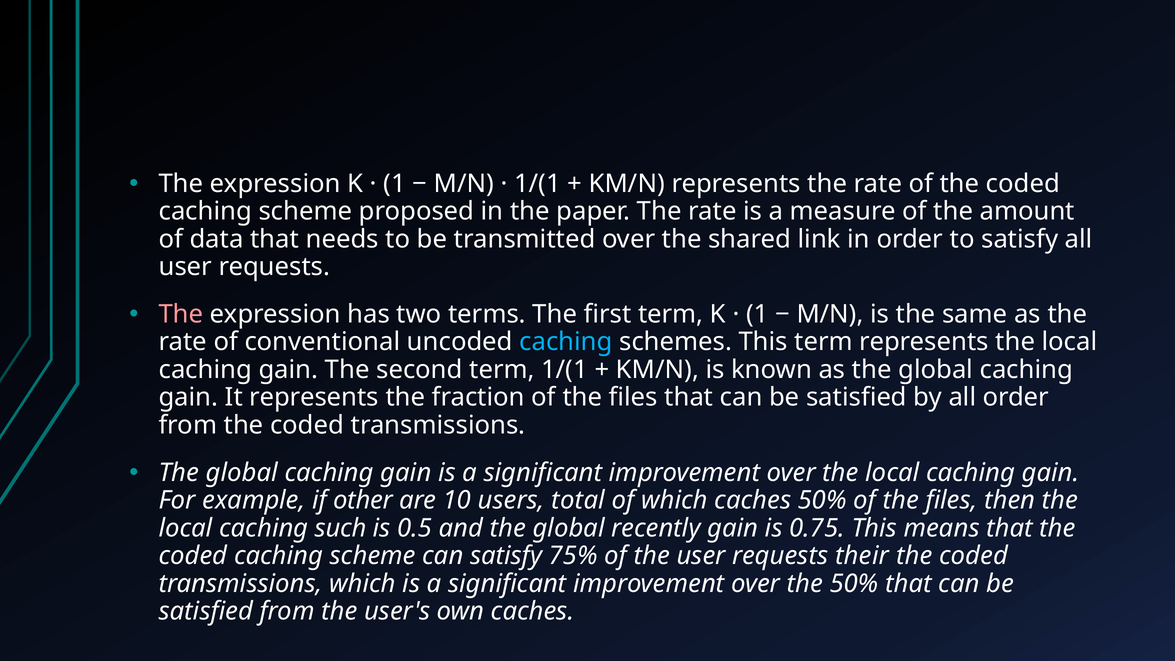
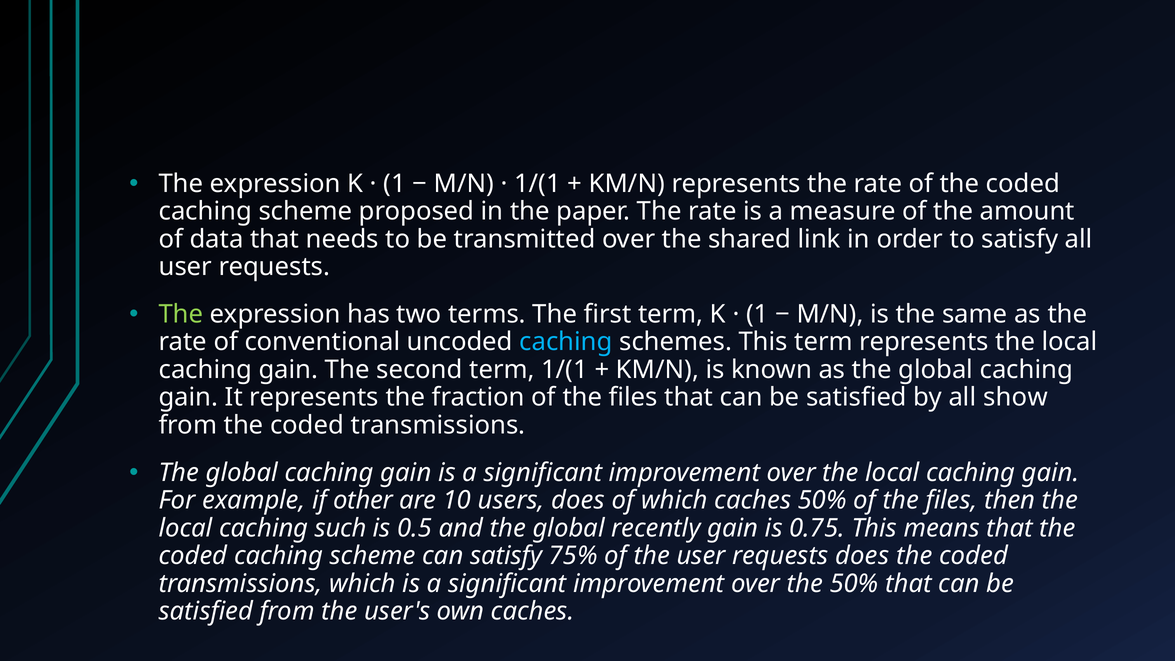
The at (181, 314) colour: pink -> light green
all order: order -> show
users total: total -> does
requests their: their -> does
